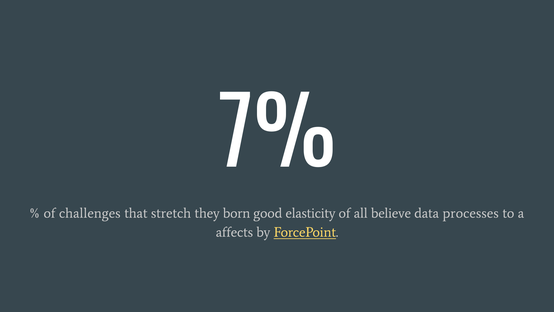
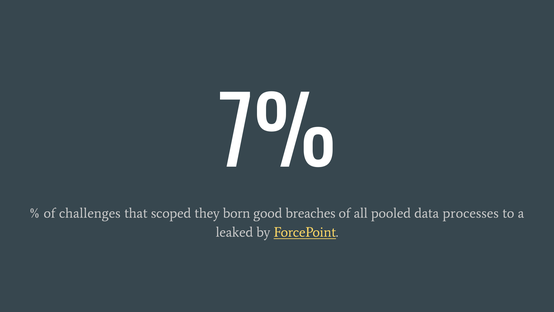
stretch: stretch -> scoped
elasticity: elasticity -> breaches
believe: believe -> pooled
affects: affects -> leaked
